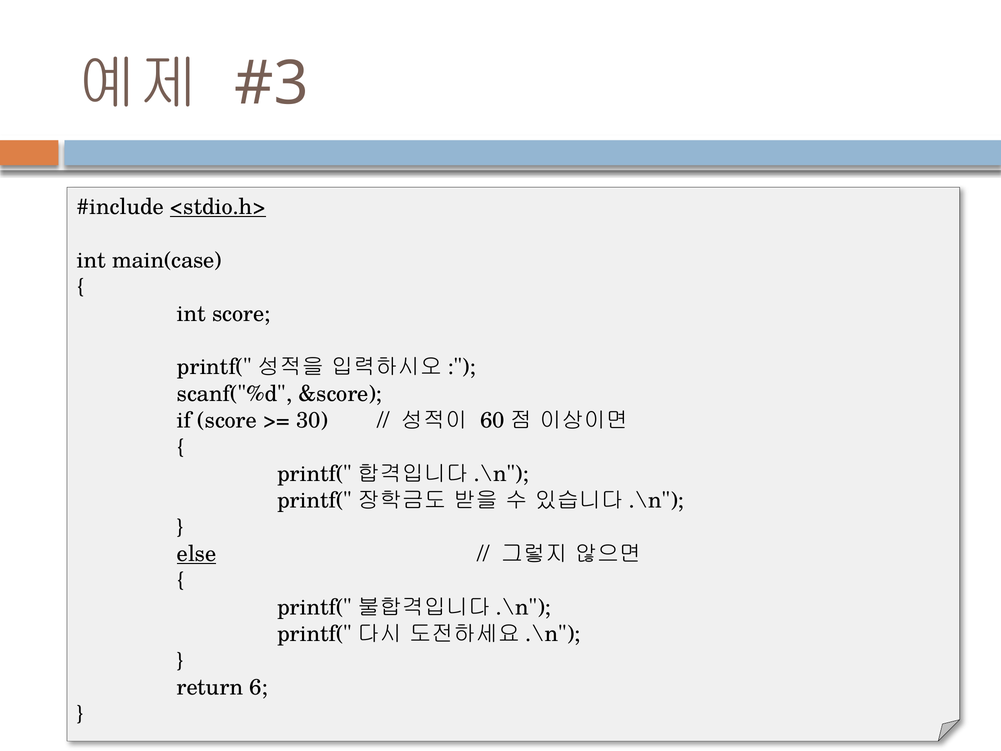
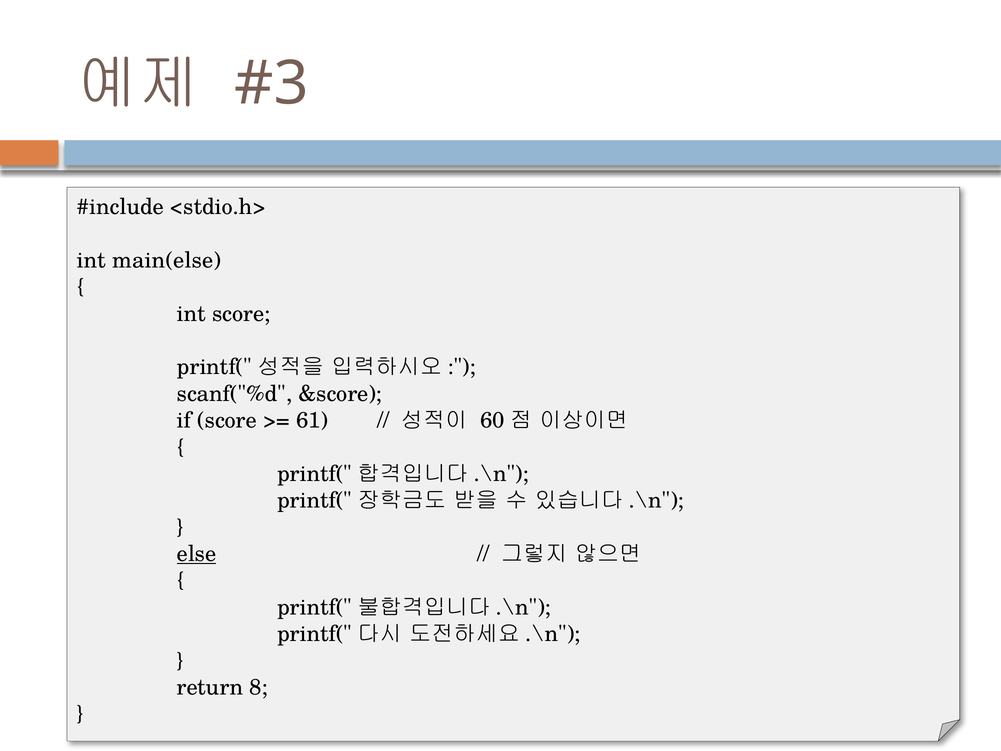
<stdio.h> underline: present -> none
main(case: main(case -> main(else
30: 30 -> 61
6: 6 -> 8
